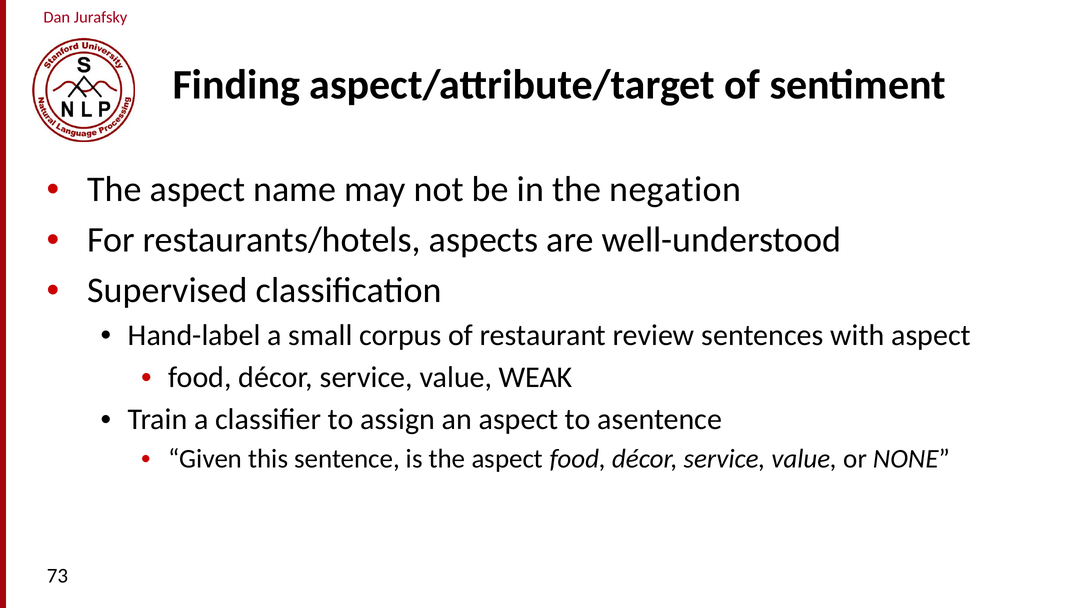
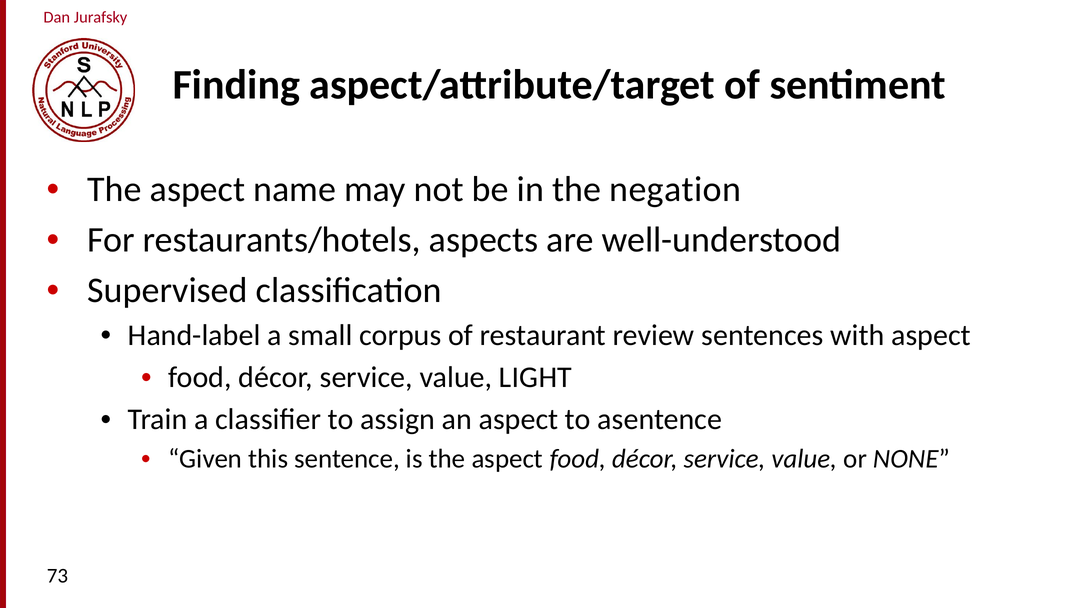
WEAK: WEAK -> LIGHT
